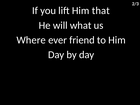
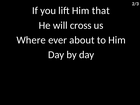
what: what -> cross
friend: friend -> about
